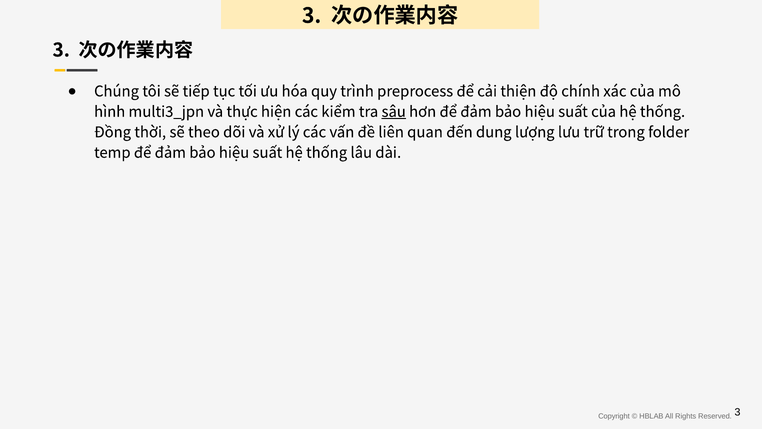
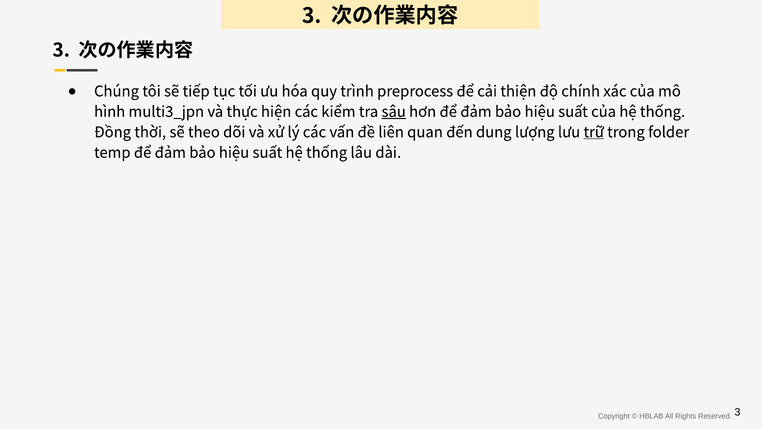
trữ underline: none -> present
